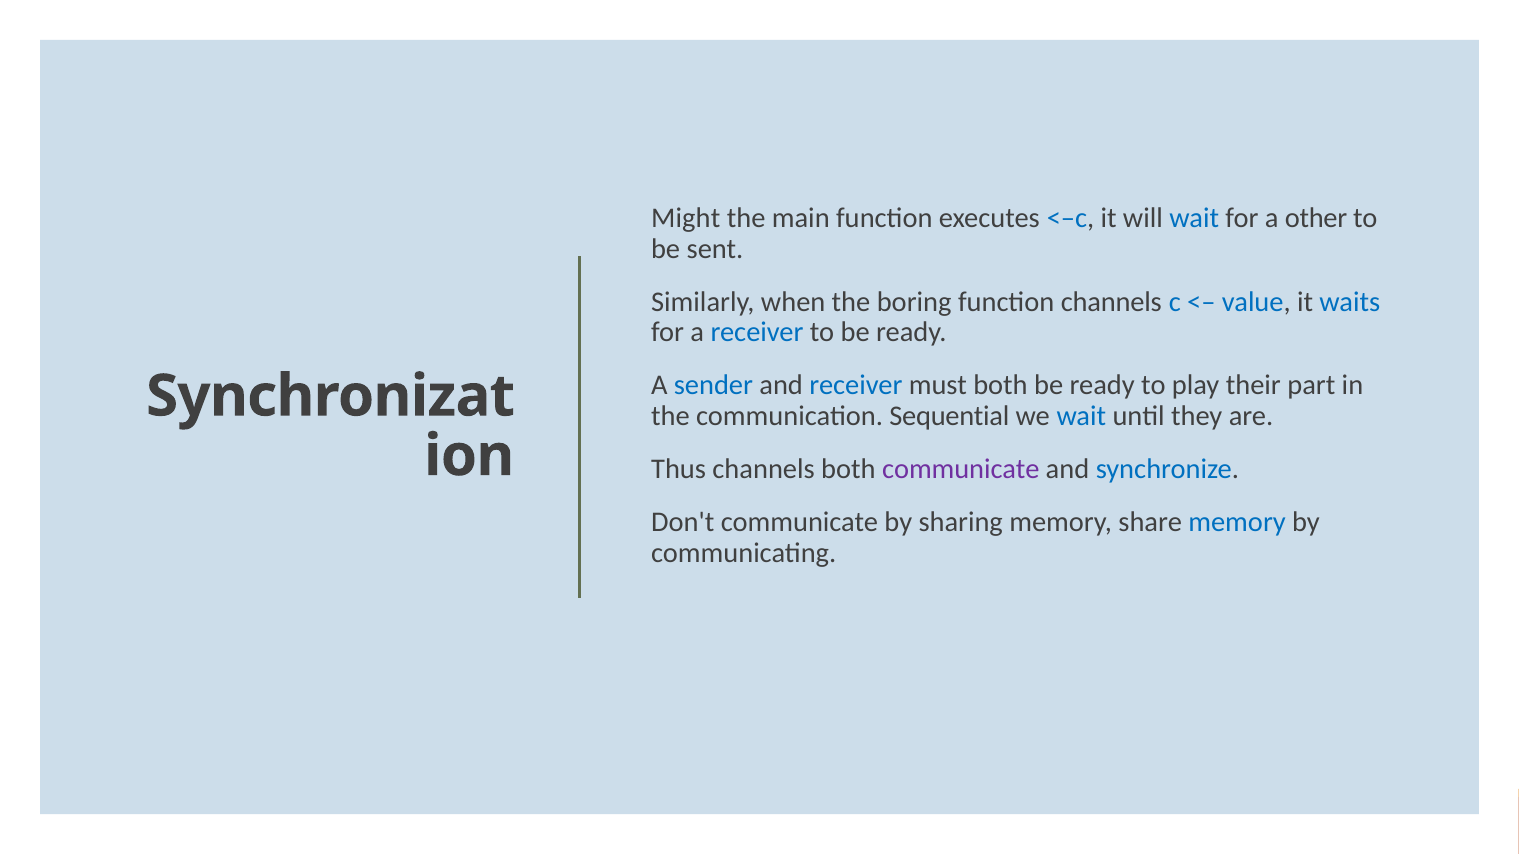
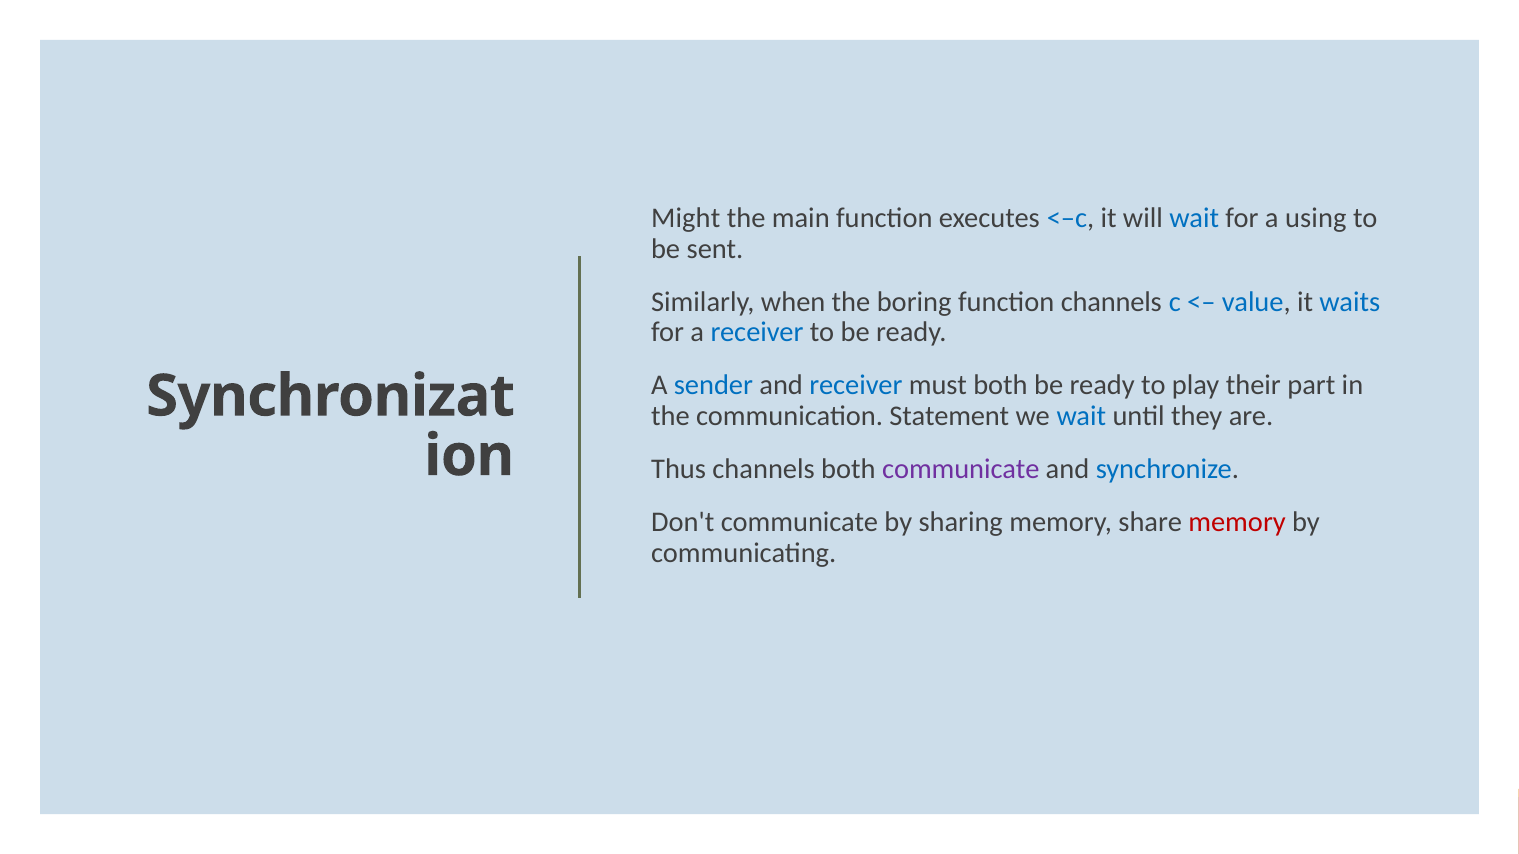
other: other -> using
Sequential: Sequential -> Statement
memory at (1237, 522) colour: blue -> red
